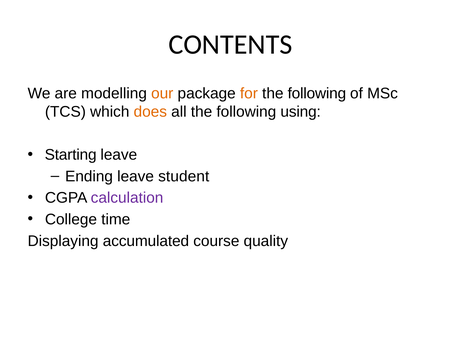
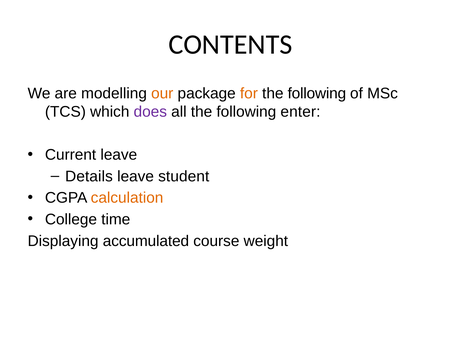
does colour: orange -> purple
using: using -> enter
Starting: Starting -> Current
Ending: Ending -> Details
calculation colour: purple -> orange
quality: quality -> weight
